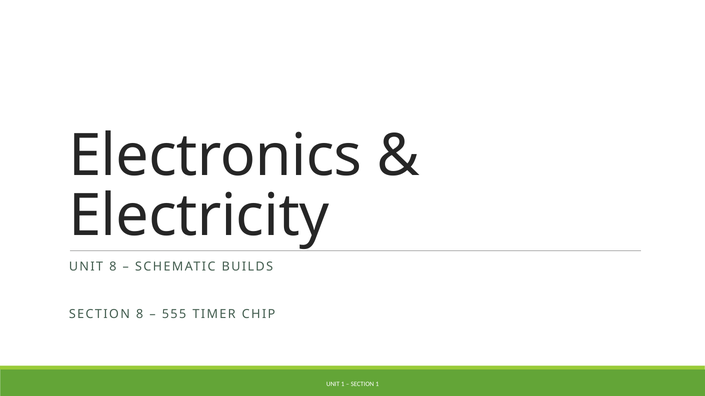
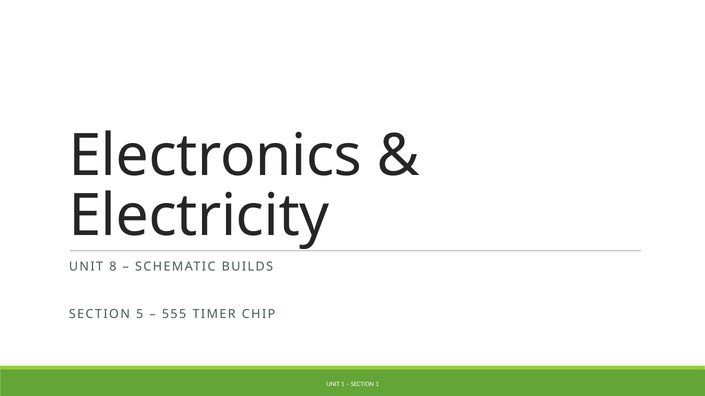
SECTION 8: 8 -> 5
